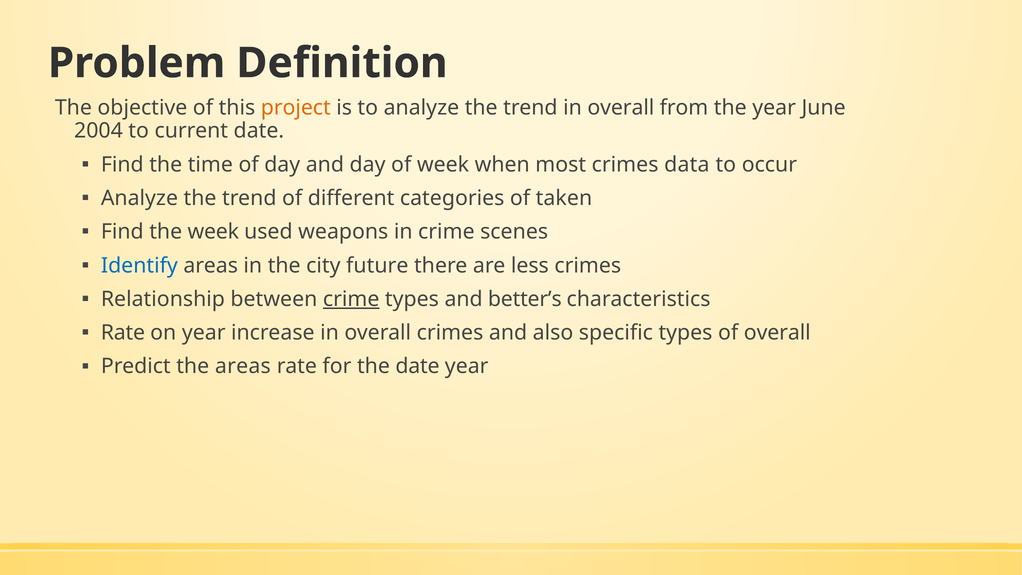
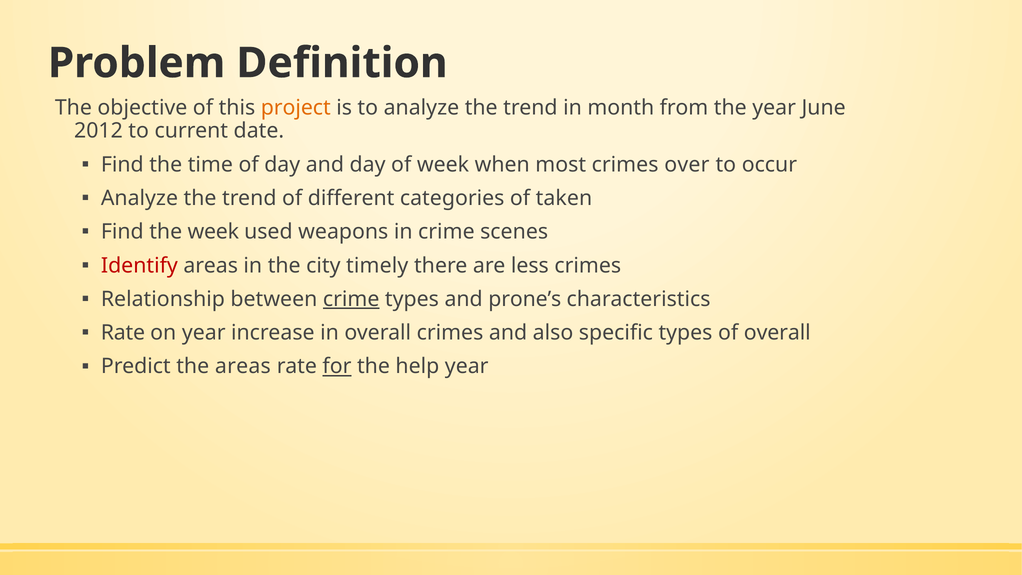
trend in overall: overall -> month
2004: 2004 -> 2012
data: data -> over
Identify colour: blue -> red
future: future -> timely
better’s: better’s -> prone’s
for underline: none -> present
the date: date -> help
